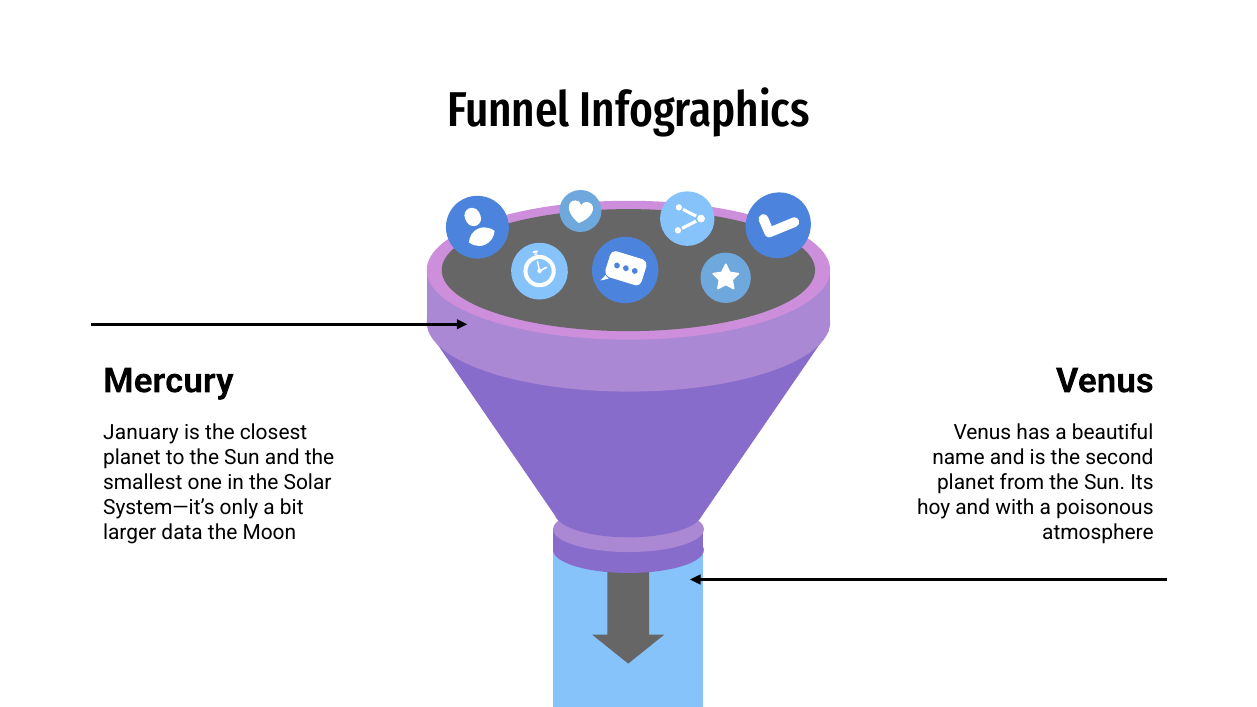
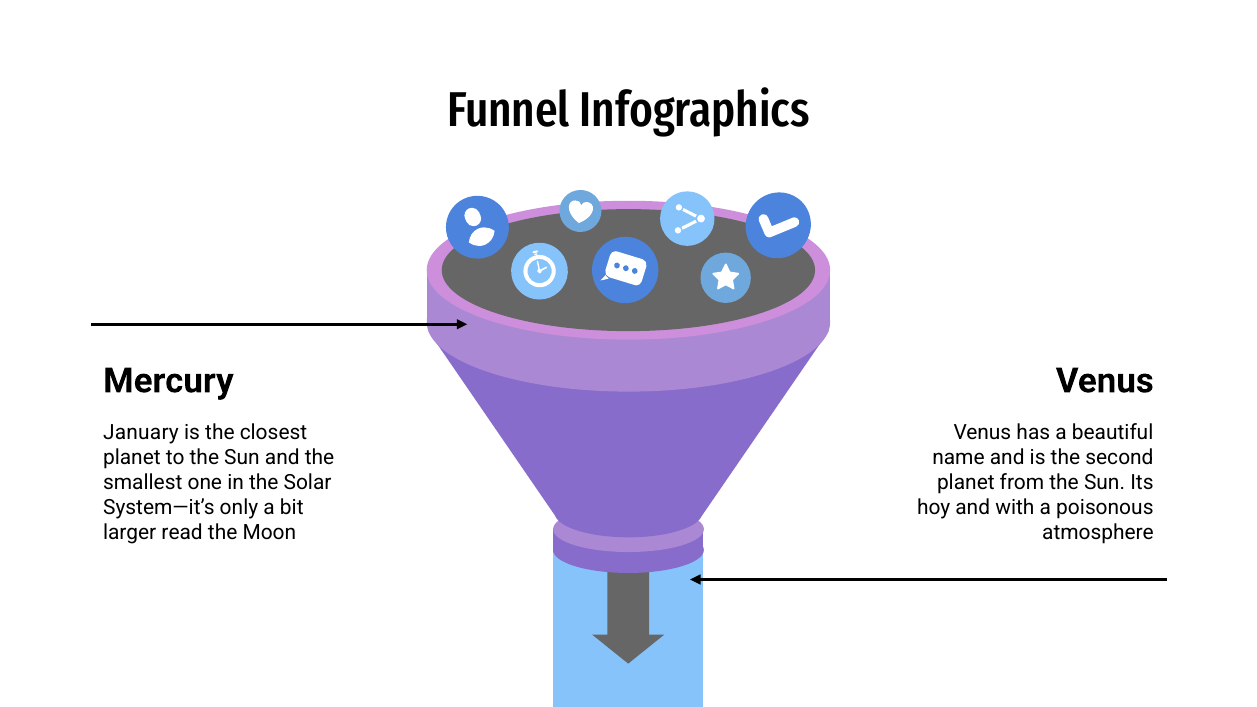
data: data -> read
